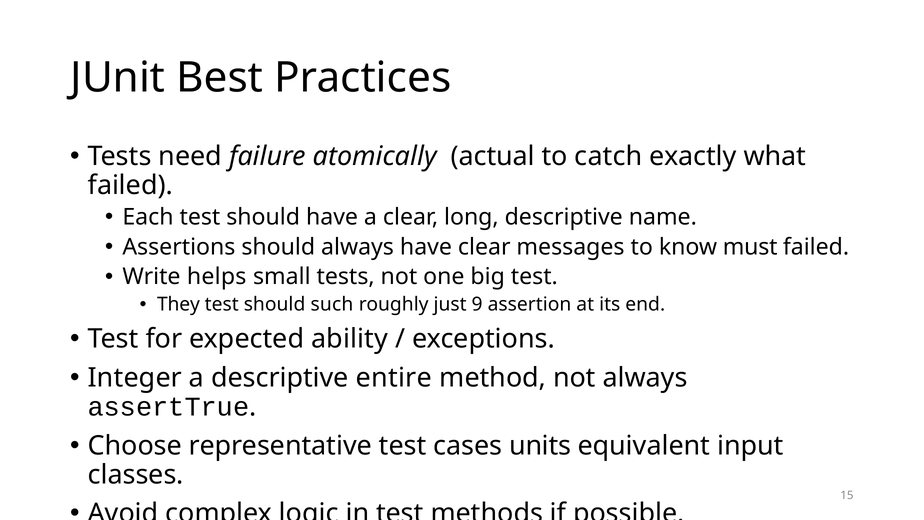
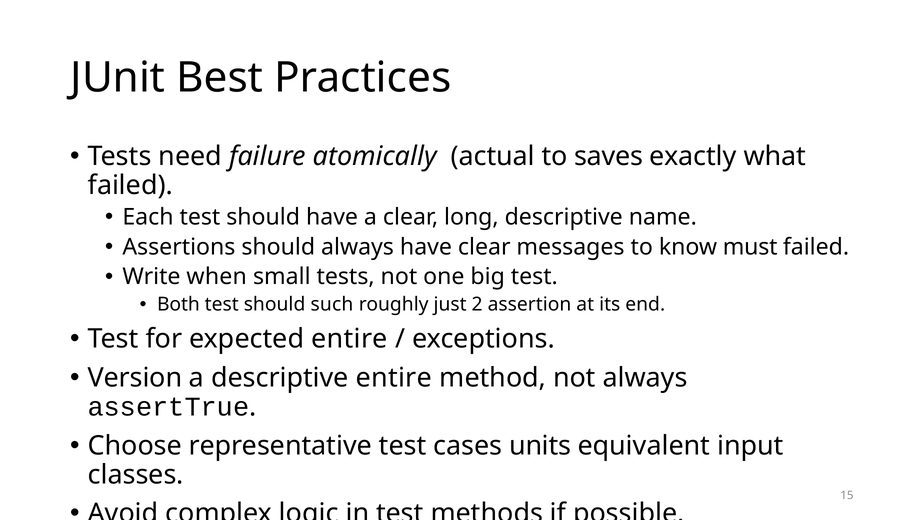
catch: catch -> saves
helps: helps -> when
They: They -> Both
9: 9 -> 2
expected ability: ability -> entire
Integer: Integer -> Version
